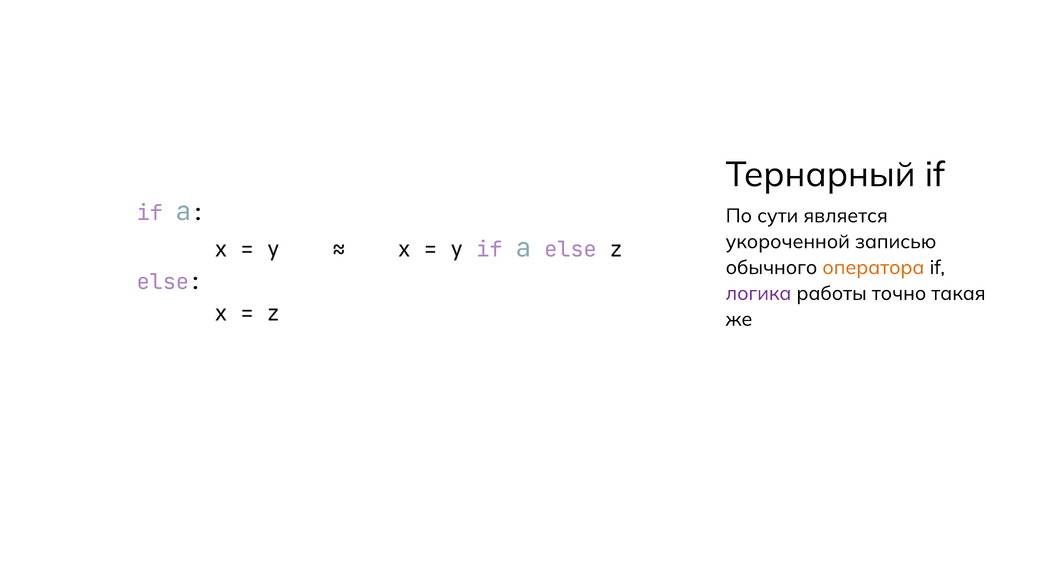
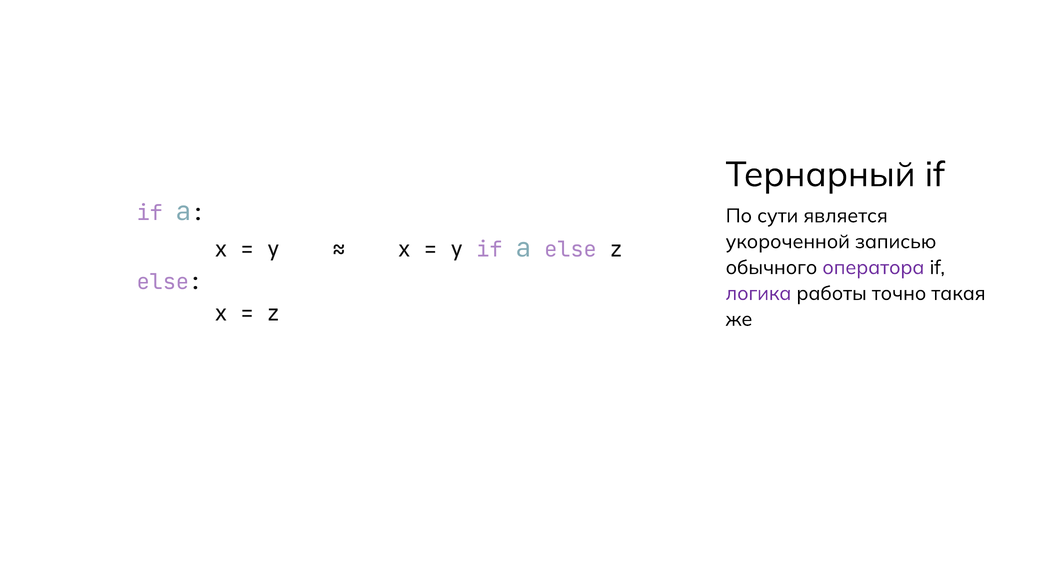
оператора colour: orange -> purple
